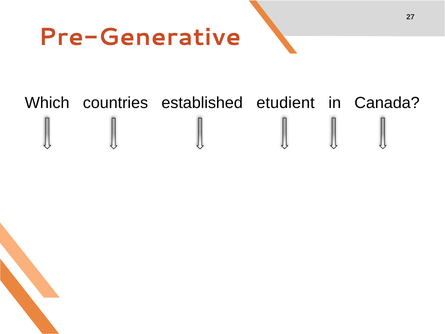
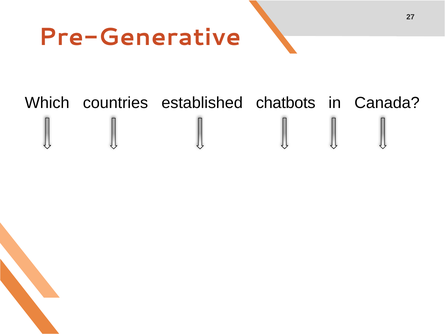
etudient: etudient -> chatbots
